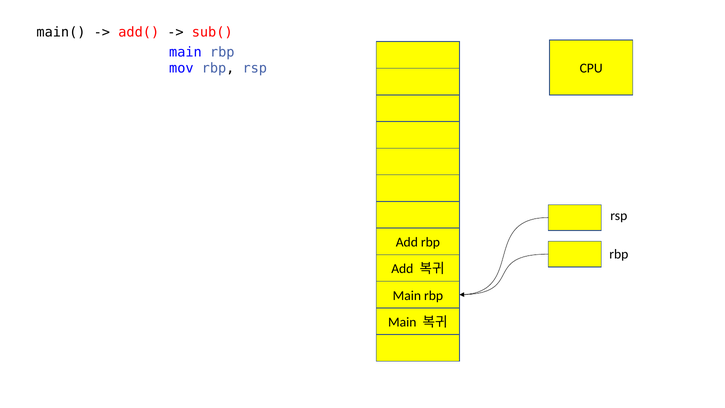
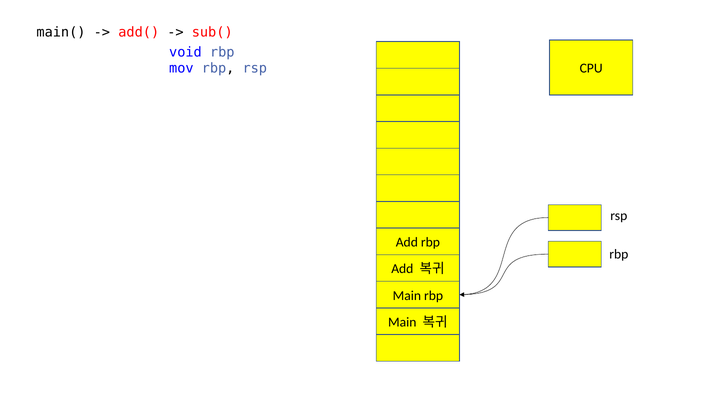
main at (185, 52): main -> void
